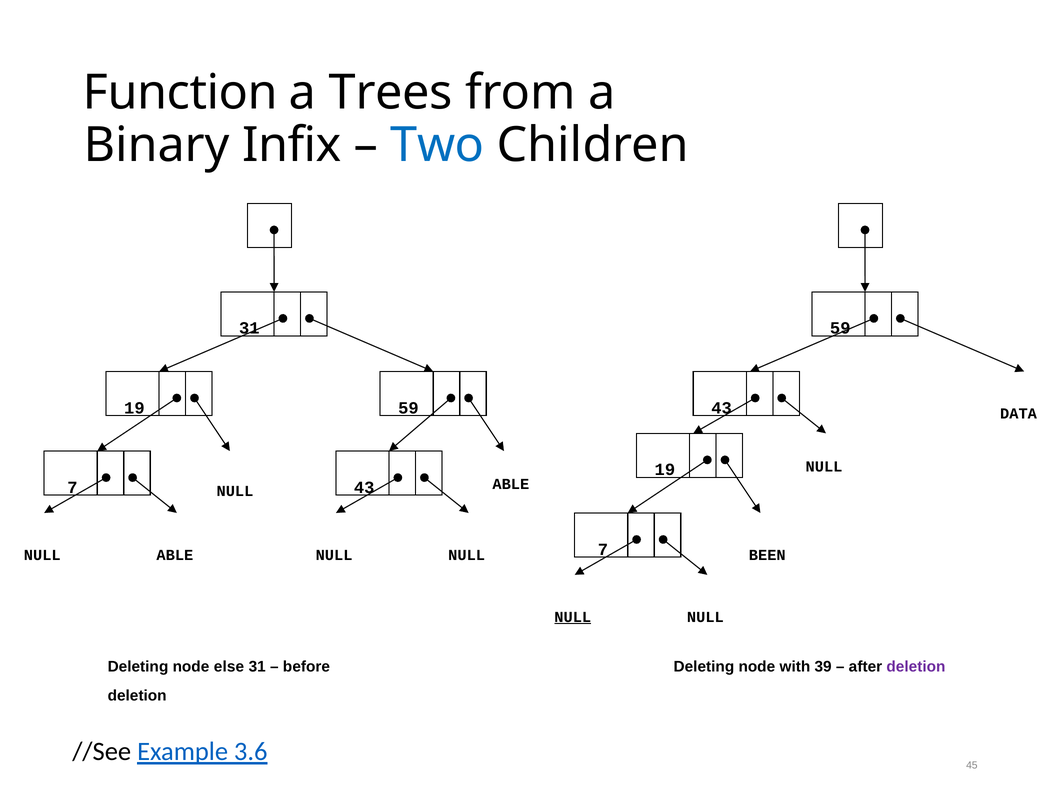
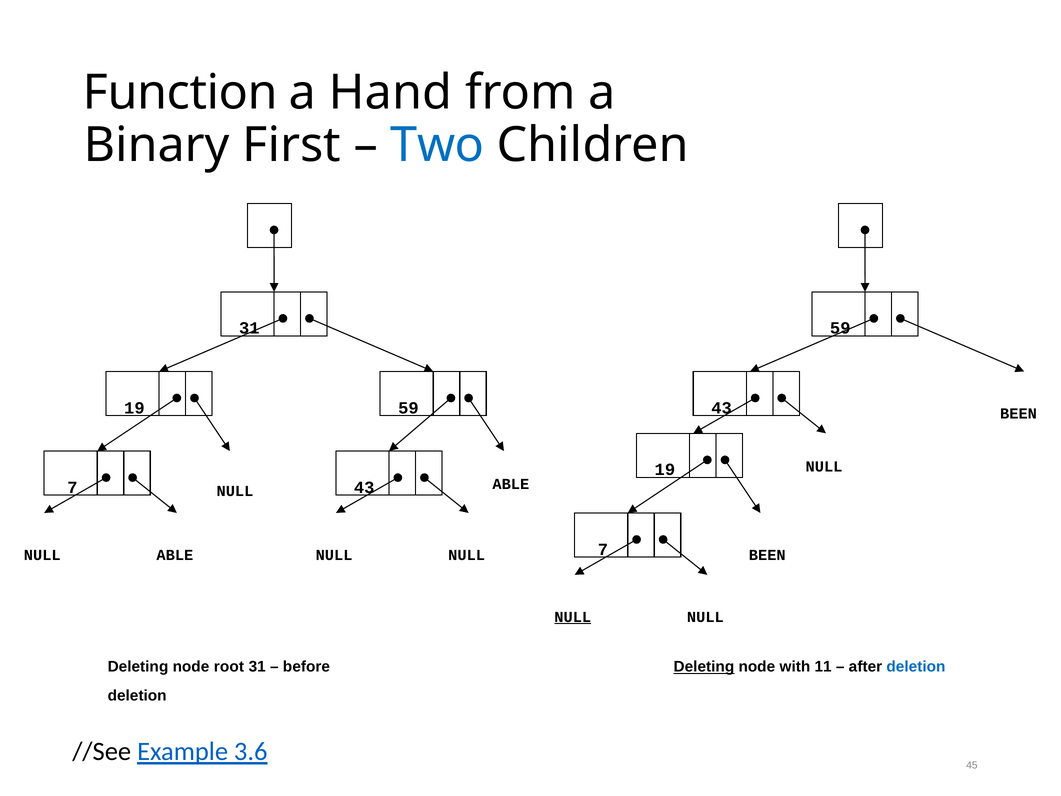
Trees: Trees -> Hand
Infix: Infix -> First
DATA at (1019, 413): DATA -> BEEN
else: else -> root
Deleting at (704, 667) underline: none -> present
39: 39 -> 11
deletion at (916, 667) colour: purple -> blue
